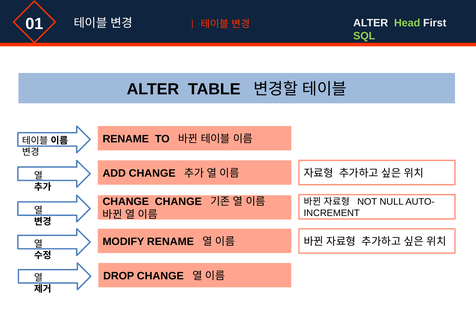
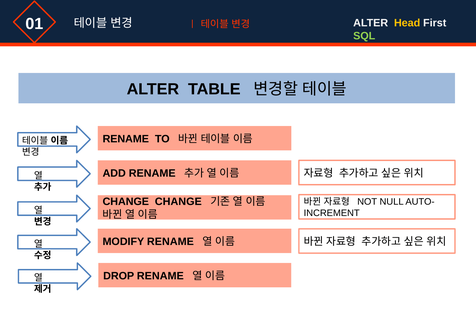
Head colour: light green -> yellow
ADD CHANGE: CHANGE -> RENAME
DROP CHANGE: CHANGE -> RENAME
